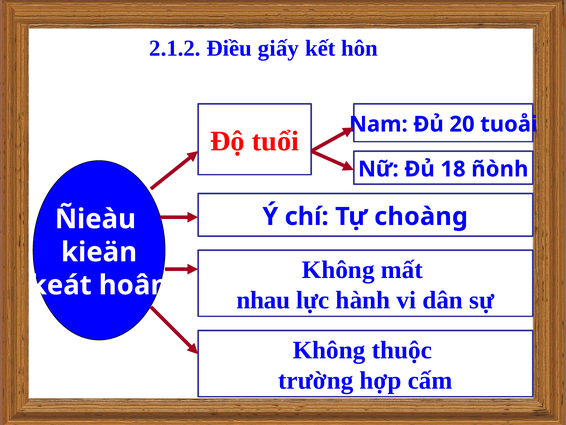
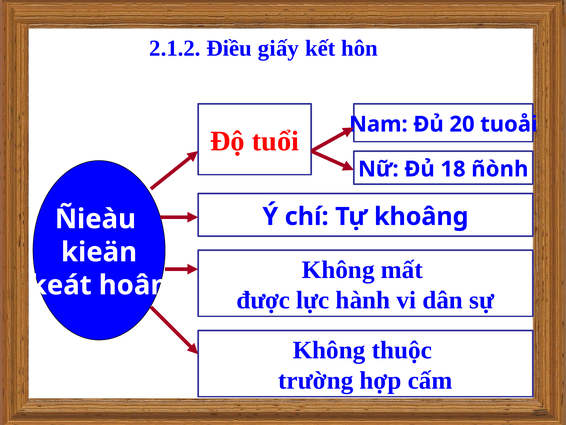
choàng: choàng -> khoâng
nhau: nhau -> được
